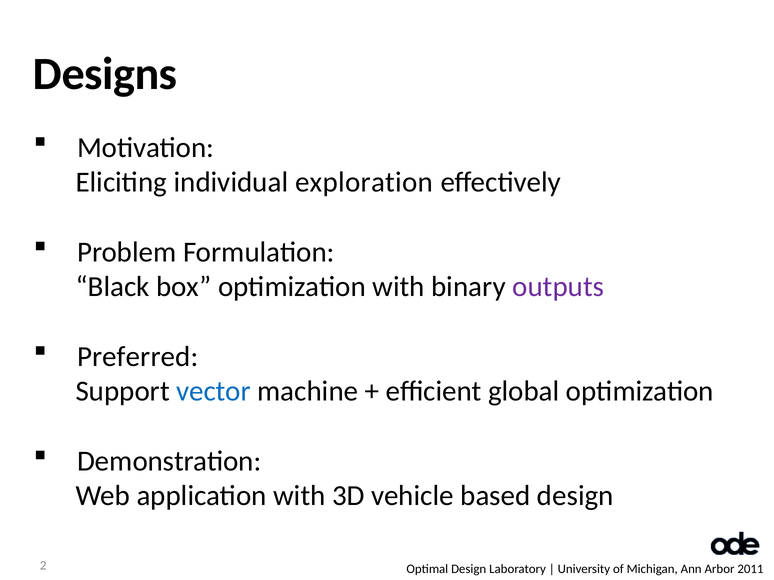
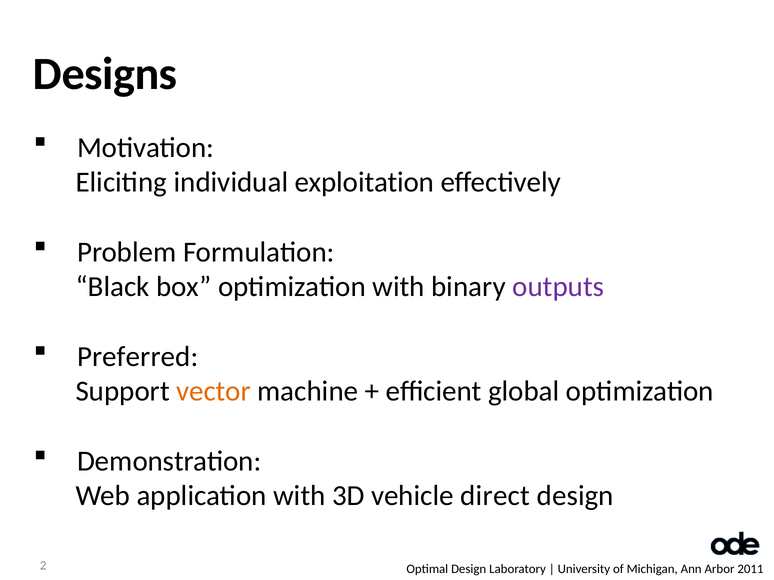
exploration: exploration -> exploitation
vector colour: blue -> orange
based: based -> direct
